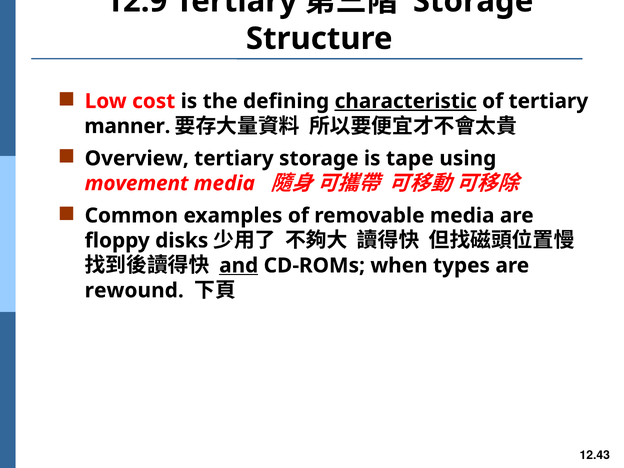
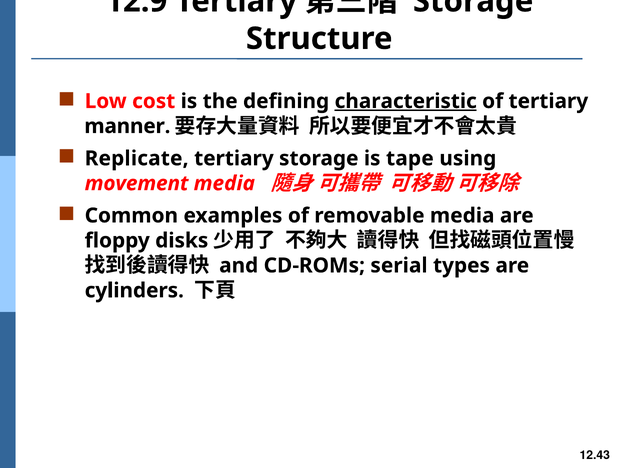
Overview: Overview -> Replicate
and underline: present -> none
when: when -> serial
rewound: rewound -> cylinders
